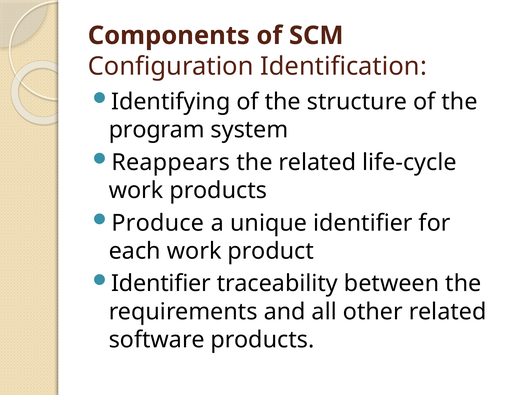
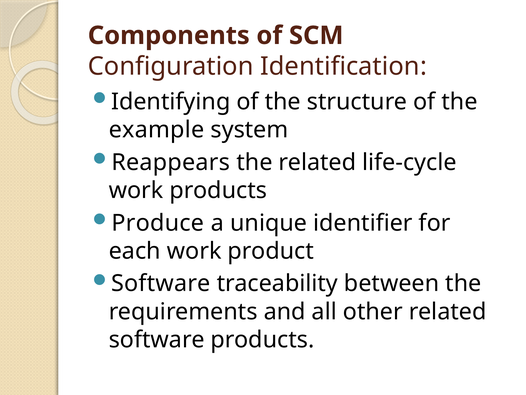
program: program -> example
Identifier at (161, 283): Identifier -> Software
